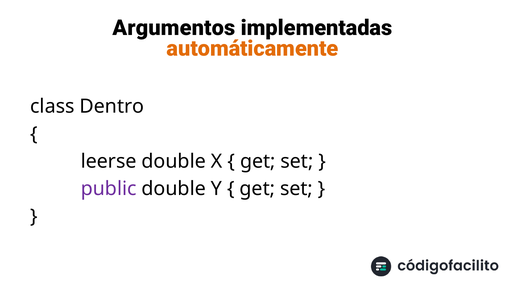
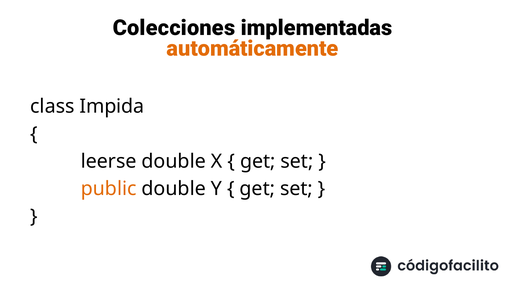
Argumentos: Argumentos -> Colecciones
Dentro: Dentro -> Impida
public colour: purple -> orange
